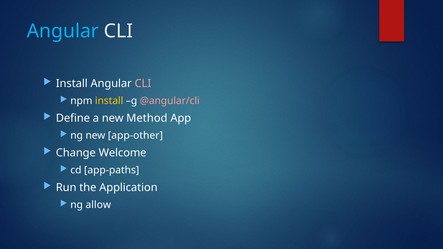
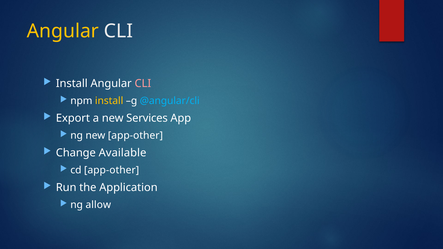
Angular at (63, 31) colour: light blue -> yellow
@angular/cli colour: pink -> light blue
Define: Define -> Export
Method: Method -> Services
Welcome: Welcome -> Available
cd app-paths: app-paths -> app-other
